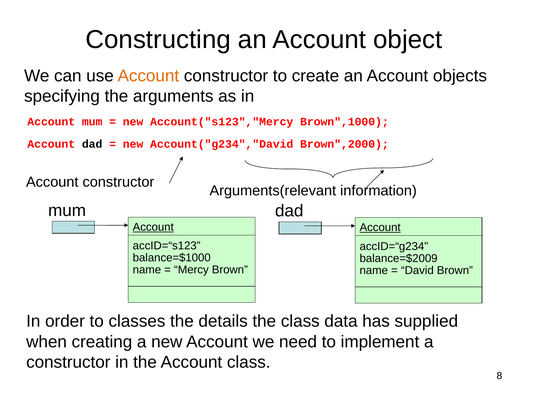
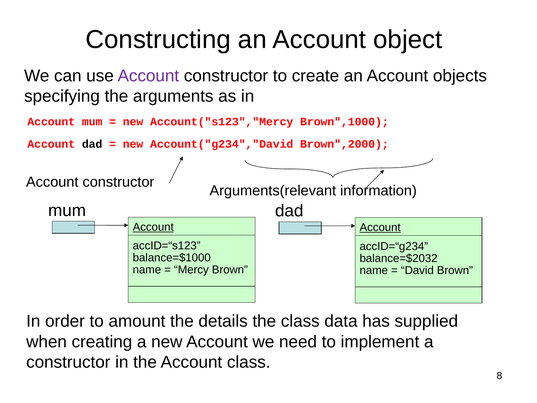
Account at (148, 76) colour: orange -> purple
balance=$2009: balance=$2009 -> balance=$2032
classes: classes -> amount
